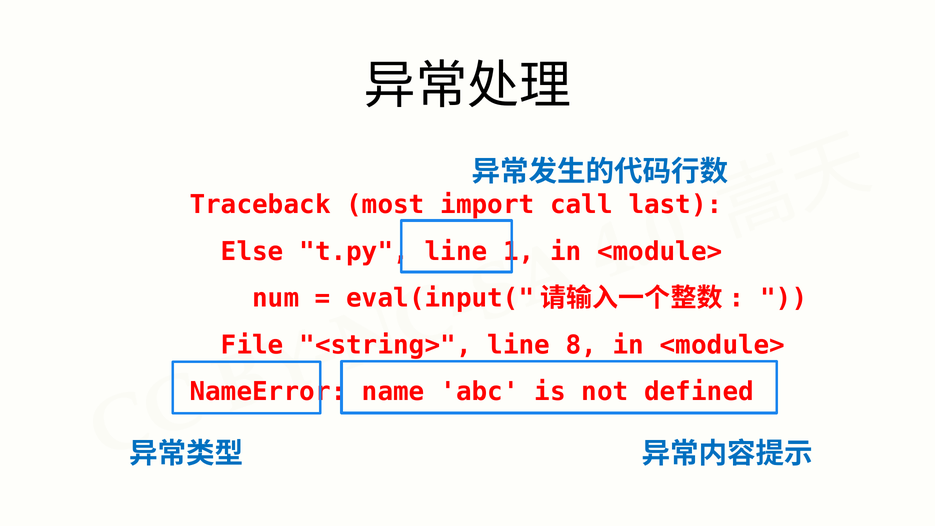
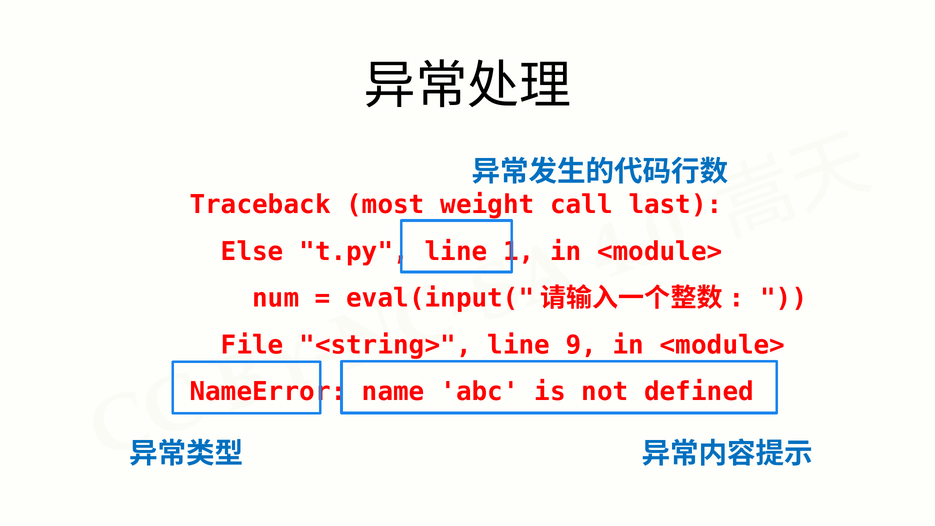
import: import -> weight
8: 8 -> 9
